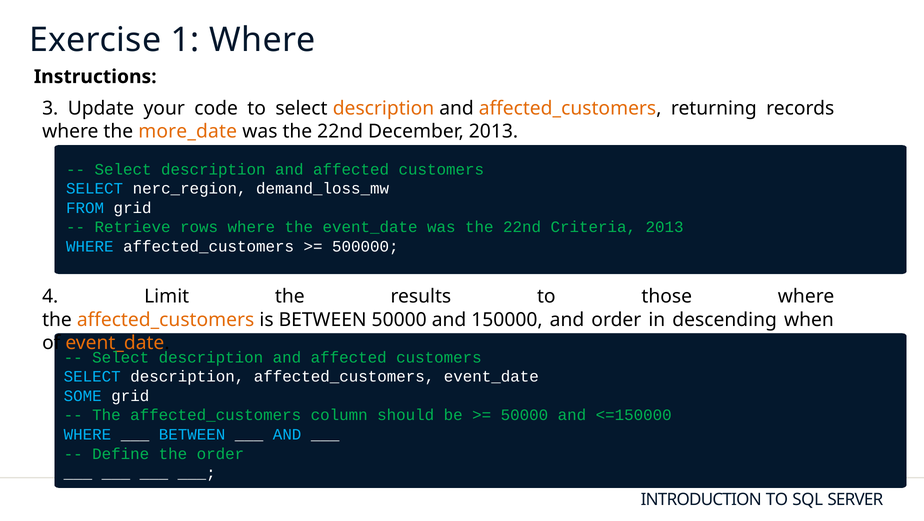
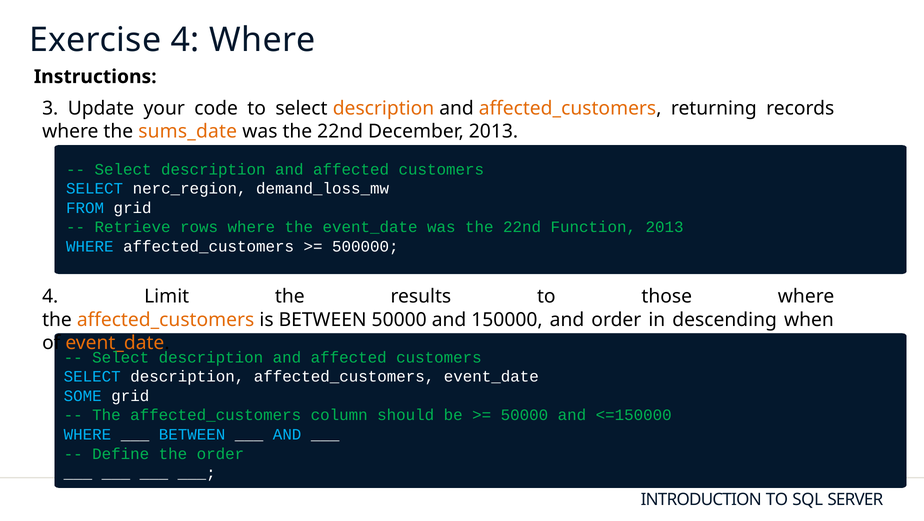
Exercise 1: 1 -> 4
more_date: more_date -> sums_date
Criteria: Criteria -> Function
